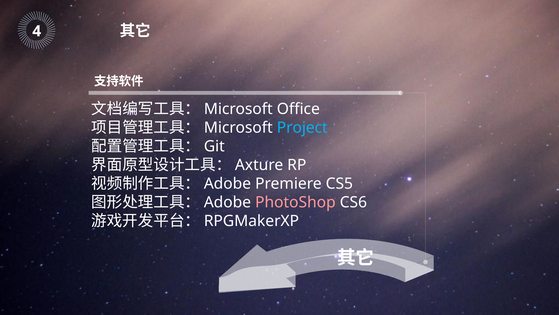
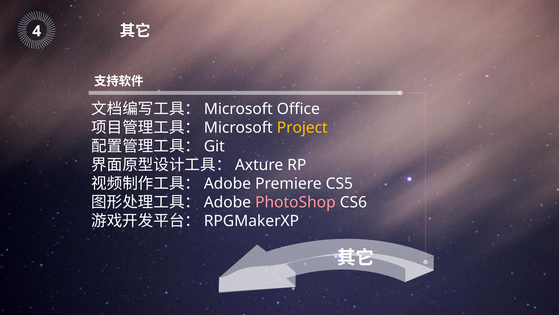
Project colour: light blue -> yellow
